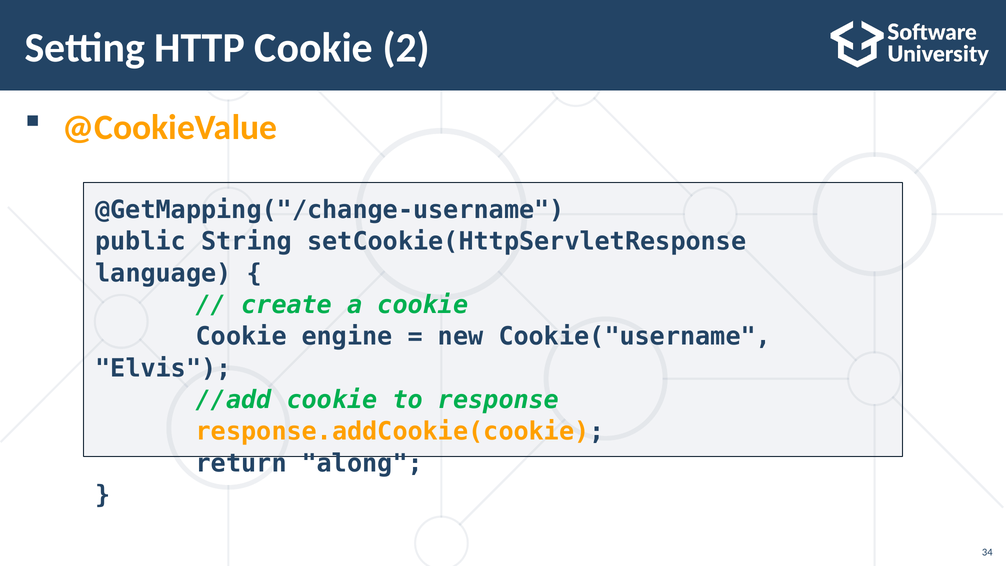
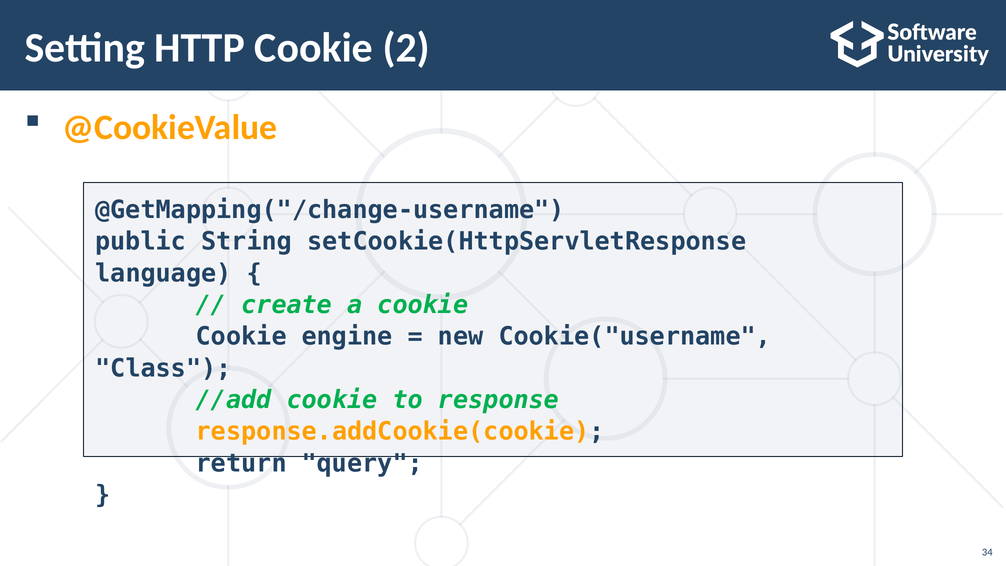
Elvis: Elvis -> Class
along: along -> query
